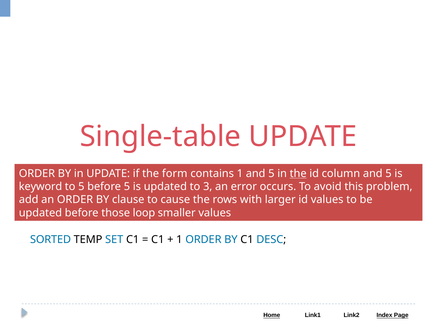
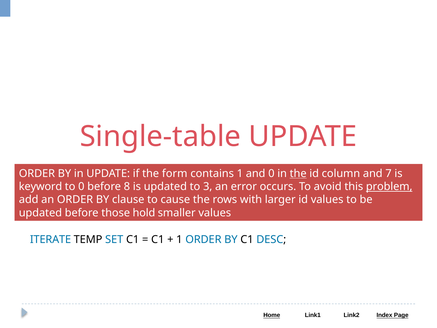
1 and 5: 5 -> 0
column and 5: 5 -> 7
to 5: 5 -> 0
before 5: 5 -> 8
problem underline: none -> present
loop: loop -> hold
SORTED: SORTED -> ITERATE
